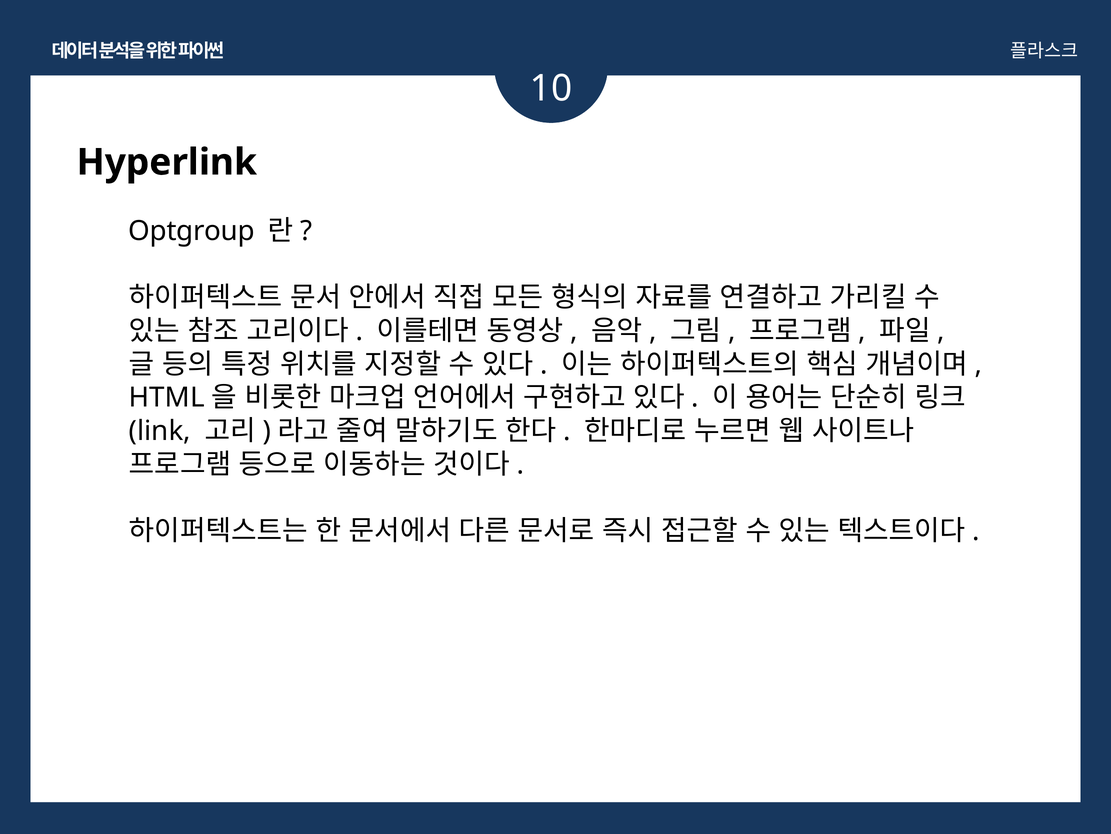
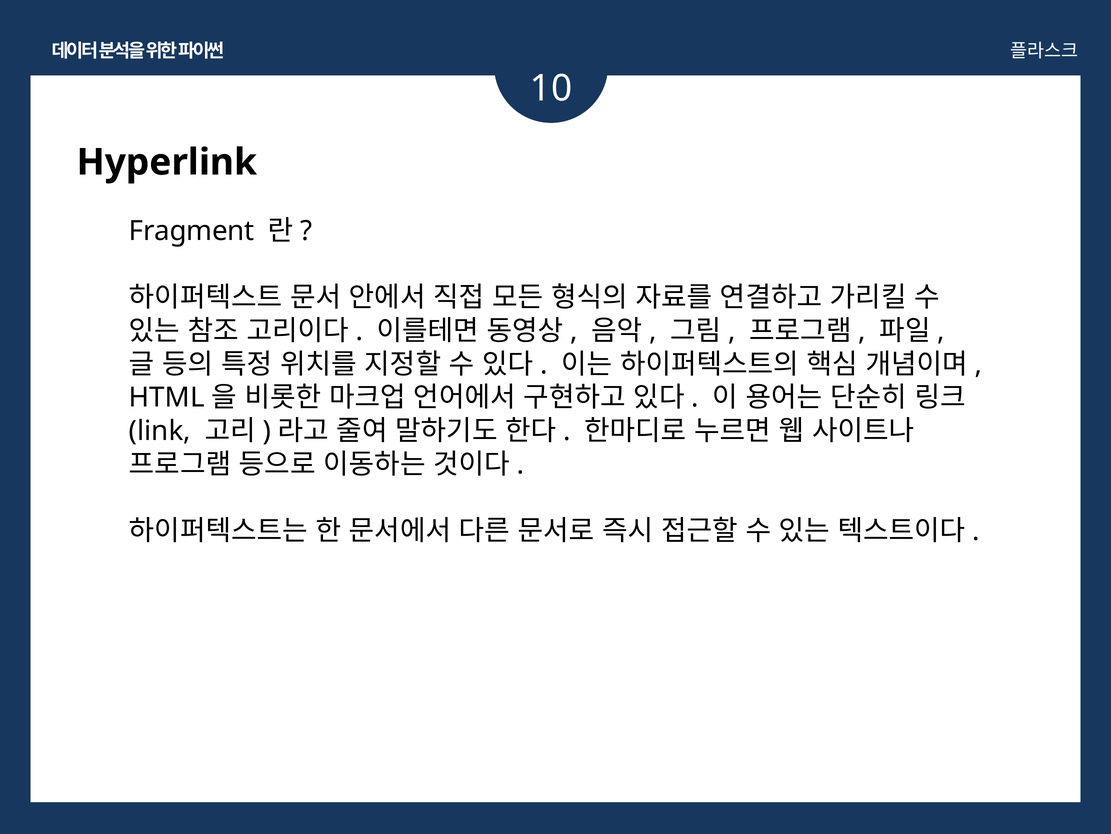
Optgroup: Optgroup -> Fragment
